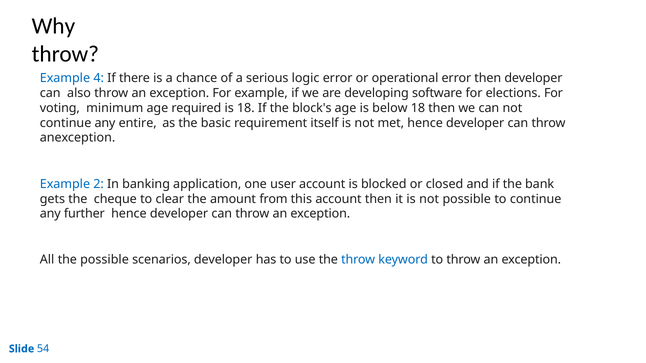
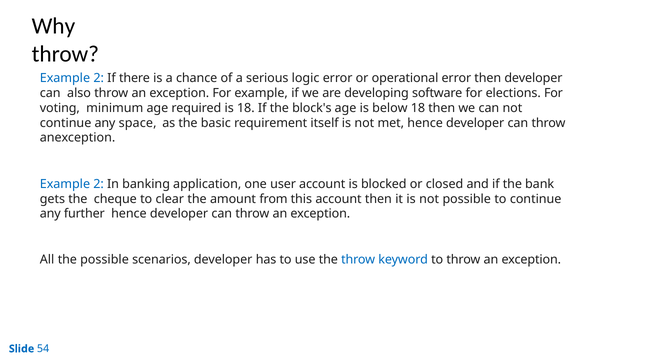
4 at (99, 78): 4 -> 2
entire: entire -> space
